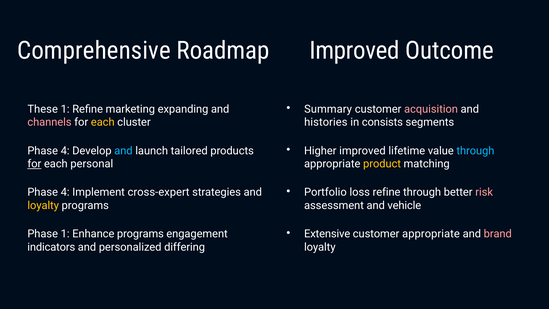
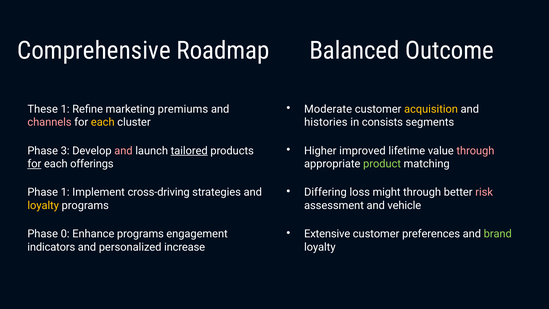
Roadmap Improved: Improved -> Balanced
expanding: expanding -> premiums
Summary: Summary -> Moderate
acquisition colour: pink -> yellow
4 at (65, 151): 4 -> 3
and at (123, 151) colour: light blue -> pink
tailored underline: none -> present
through at (475, 151) colour: light blue -> pink
personal: personal -> offerings
product colour: yellow -> light green
4 at (65, 192): 4 -> 1
cross-expert: cross-expert -> cross-driving
Portfolio: Portfolio -> Differing
loss refine: refine -> might
Phase 1: 1 -> 0
customer appropriate: appropriate -> preferences
brand colour: pink -> light green
differing: differing -> increase
